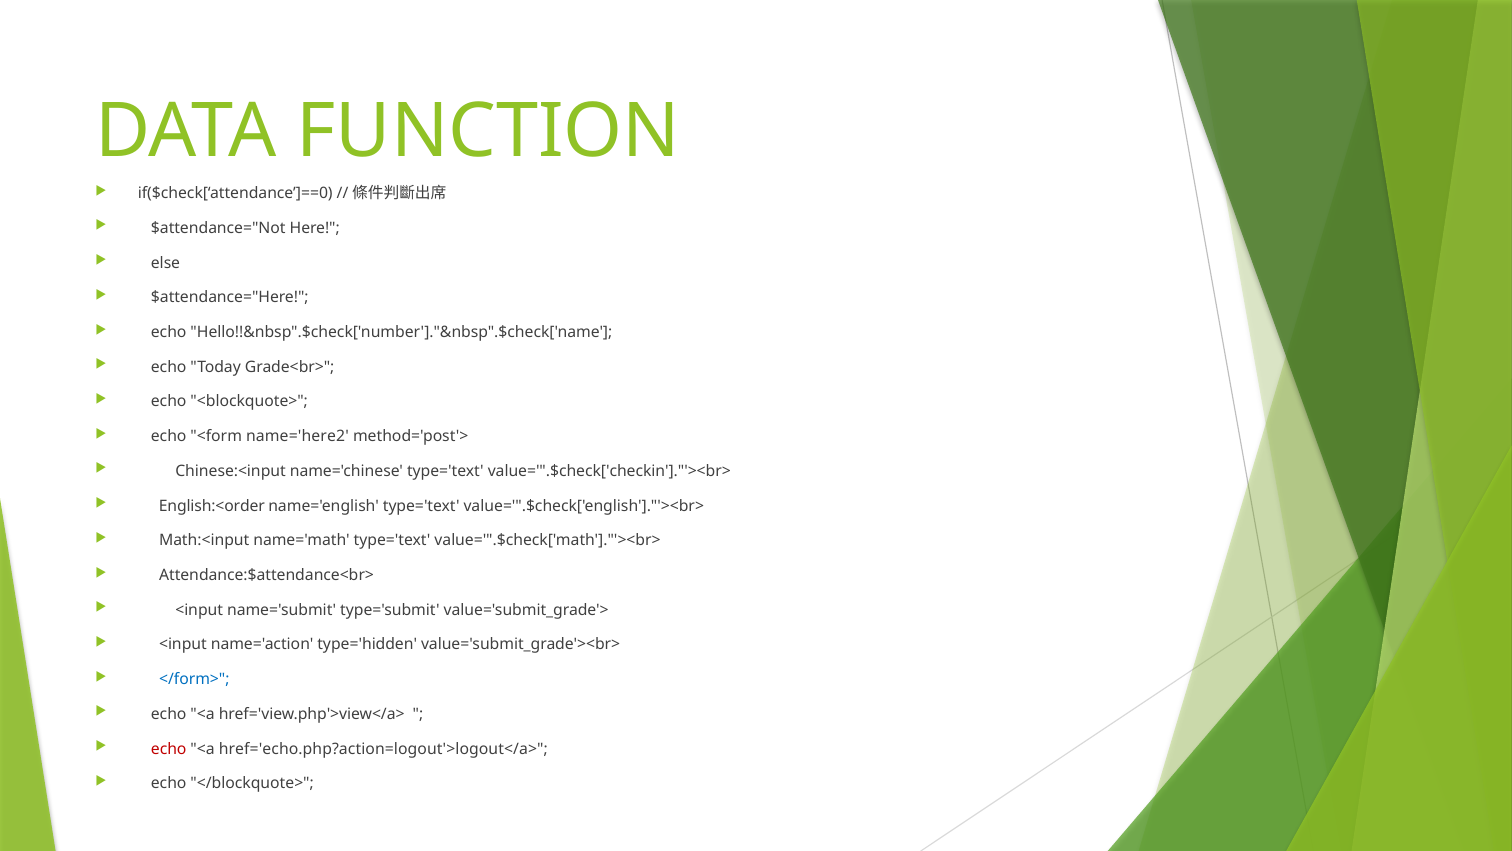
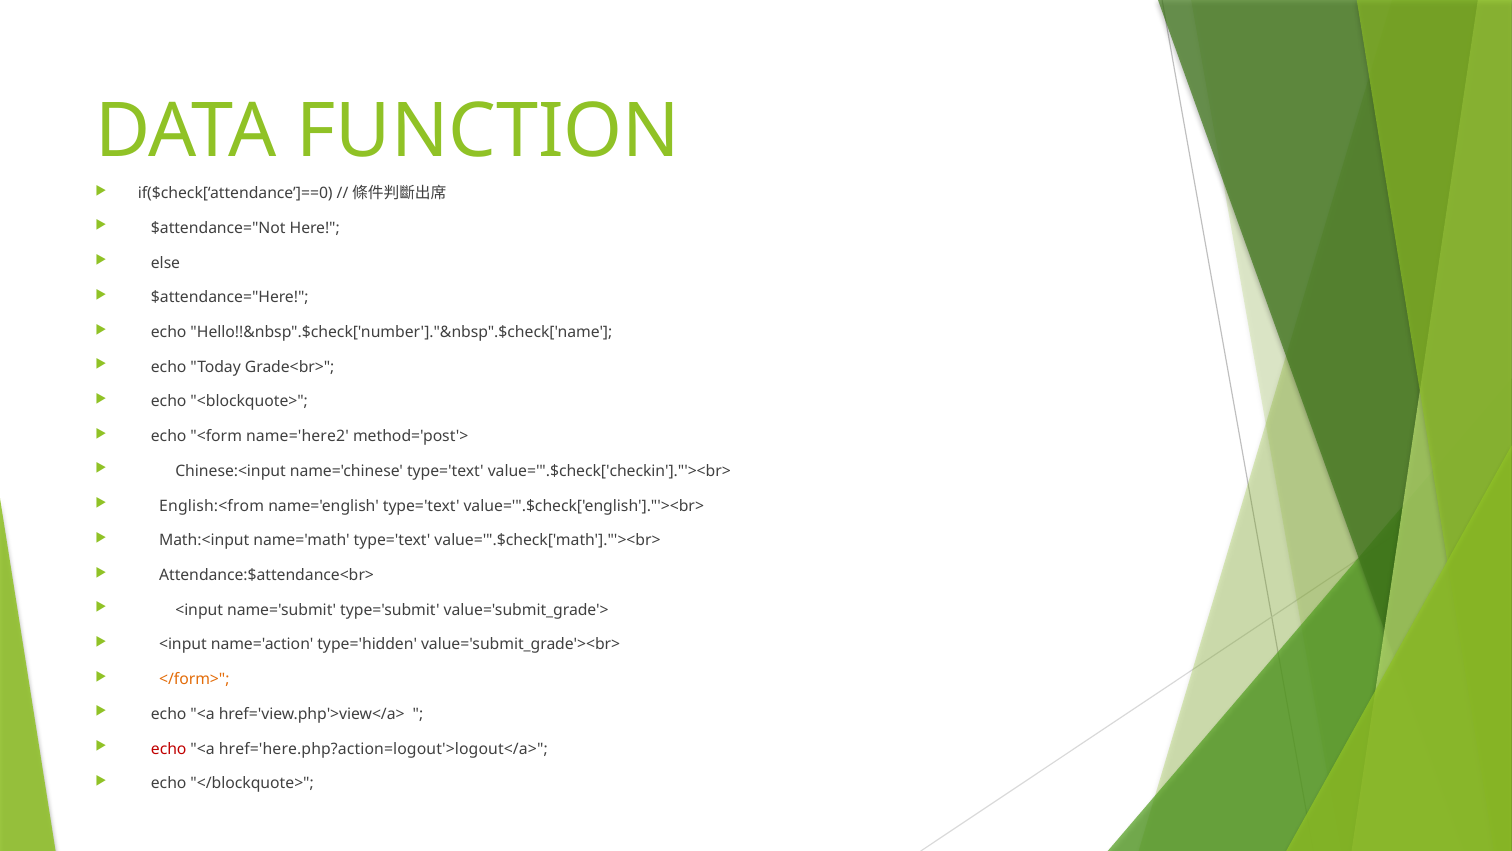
English:<order: English:<order -> English:<from
</form> colour: blue -> orange
href='echo.php?action=logout'>logout</a>: href='echo.php?action=logout'>logout</a> -> href='here.php?action=logout'>logout</a>
